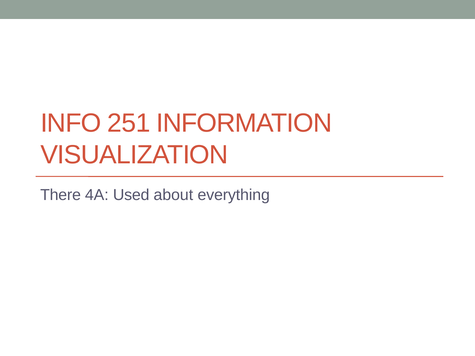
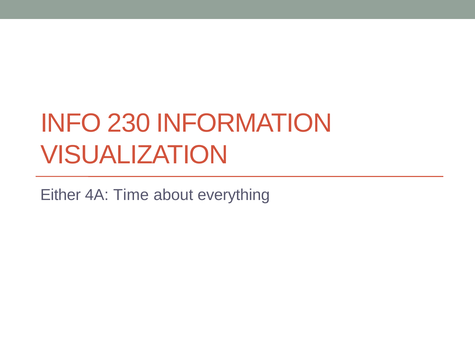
251: 251 -> 230
There: There -> Either
Used: Used -> Time
